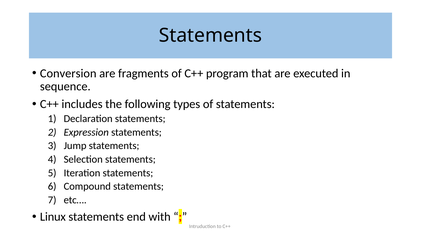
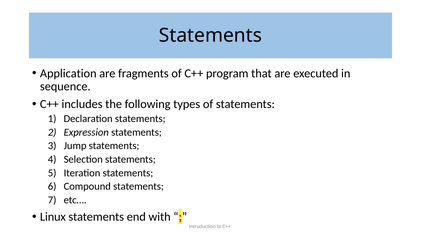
Conversion: Conversion -> Application
